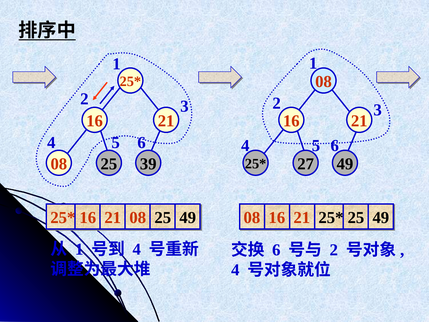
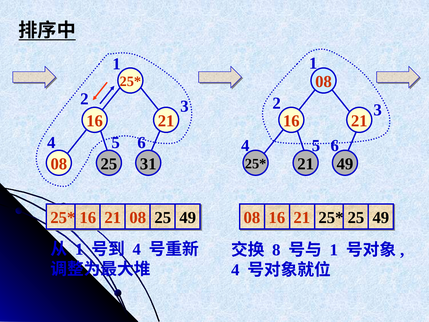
39: 39 -> 31
27 at (306, 164): 27 -> 21
6 at (276, 250): 6 -> 8
2 at (334, 250): 2 -> 1
